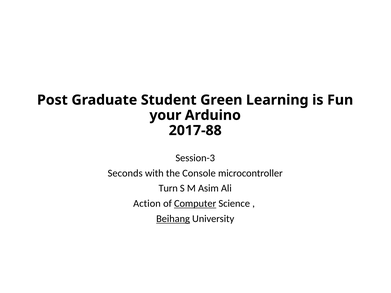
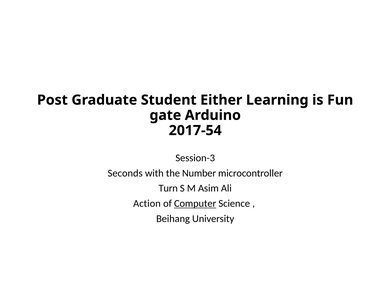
Green: Green -> Either
your: your -> gate
2017-88: 2017-88 -> 2017-54
Console: Console -> Number
Beihang underline: present -> none
